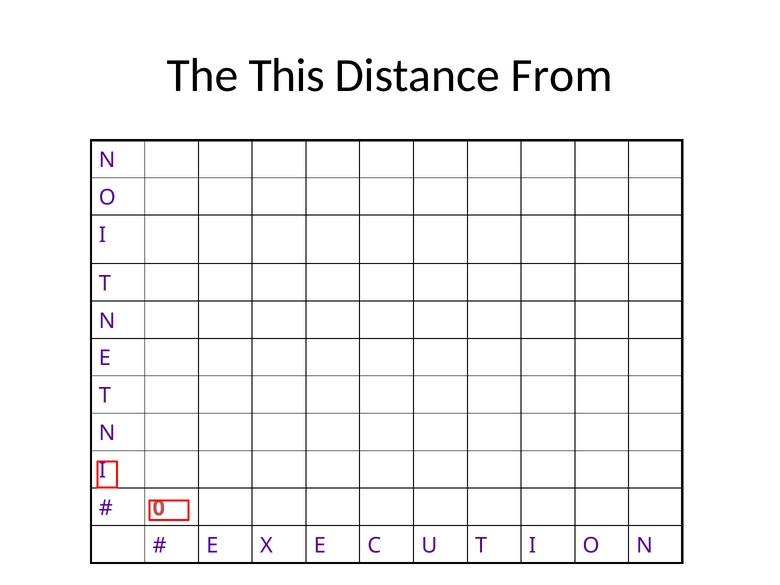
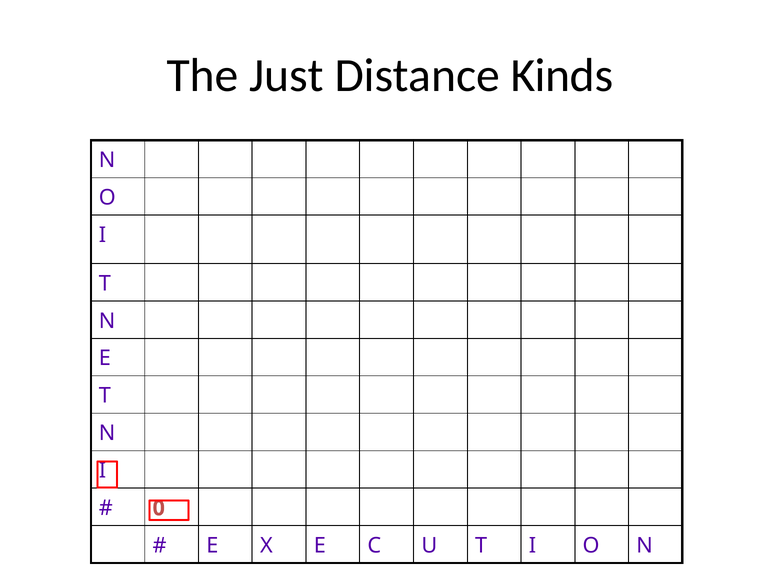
This: This -> Just
From: From -> Kinds
